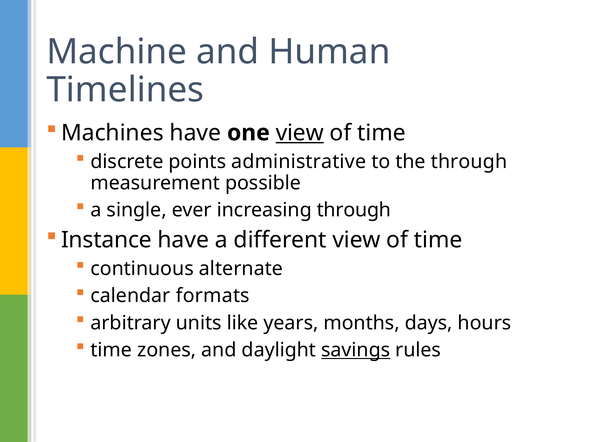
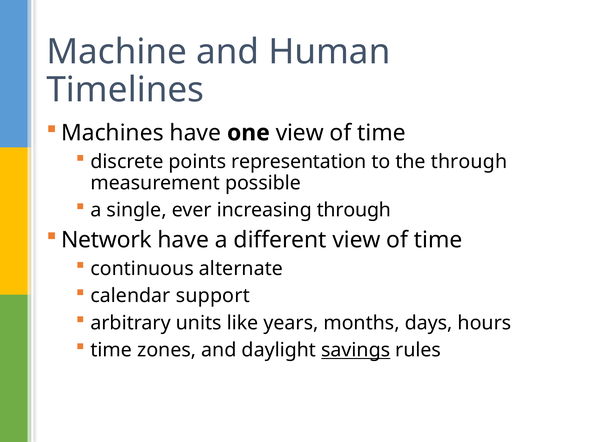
view at (300, 133) underline: present -> none
administrative: administrative -> representation
Instance: Instance -> Network
formats: formats -> support
